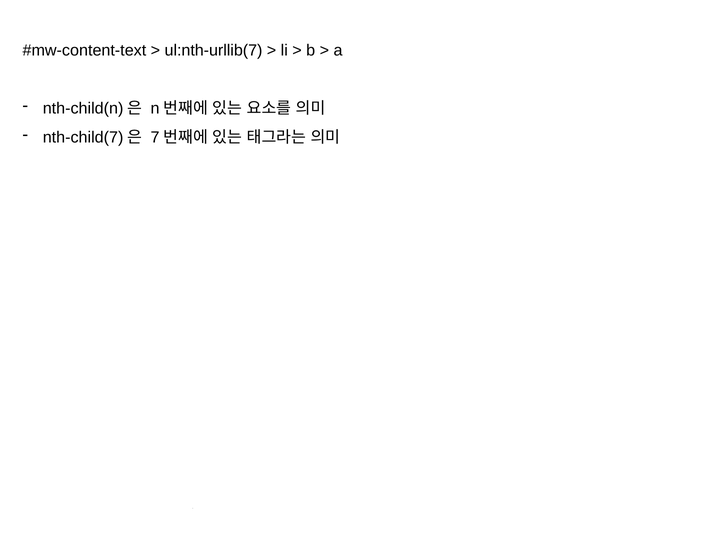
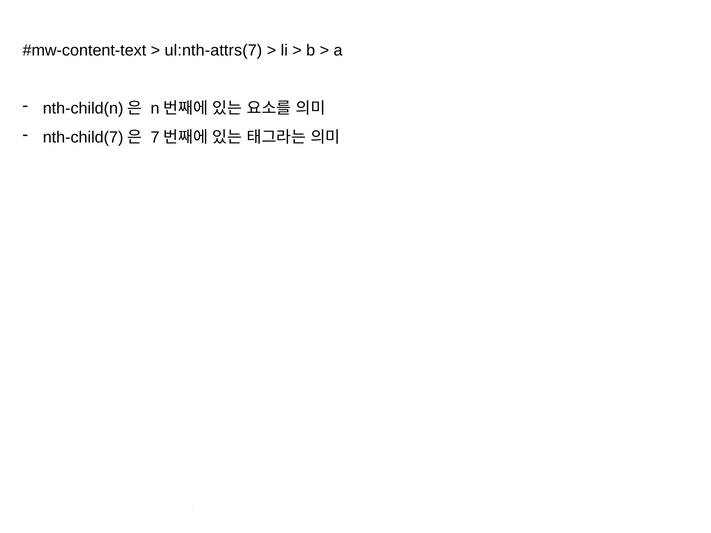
ul:nth-urllib(7: ul:nth-urllib(7 -> ul:nth-attrs(7
